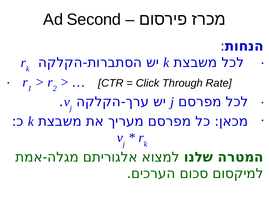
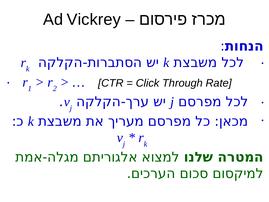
Second: Second -> Vickrey
